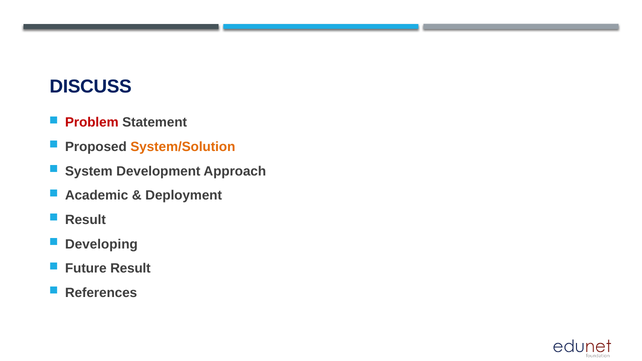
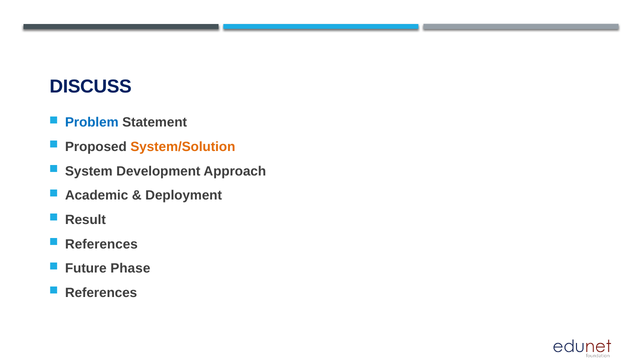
Problem colour: red -> blue
Developing at (101, 244): Developing -> References
Future Result: Result -> Phase
